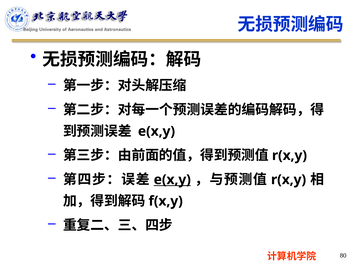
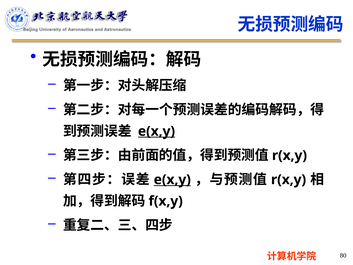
e(x,y at (156, 131) underline: none -> present
